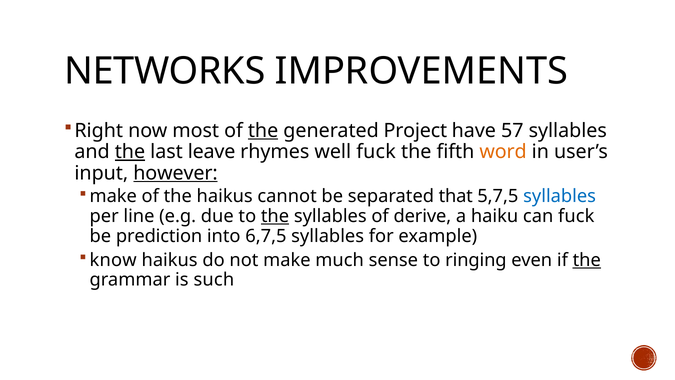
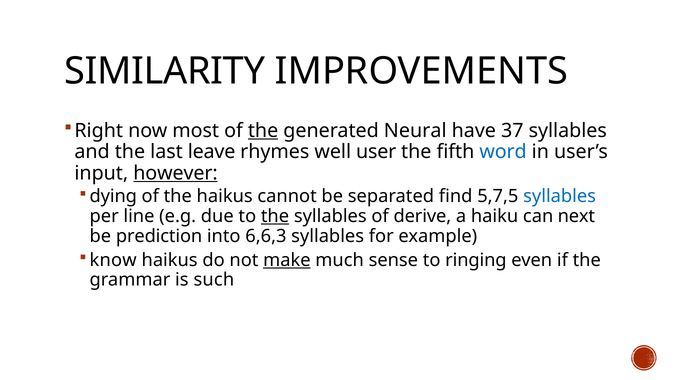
NETWORKS: NETWORKS -> SIMILARITY
Project: Project -> Neural
57: 57 -> 37
the at (130, 152) underline: present -> none
well fuck: fuck -> user
word colour: orange -> blue
make at (113, 196): make -> dying
that: that -> find
can fuck: fuck -> next
6,7,5: 6,7,5 -> 6,6,3
make at (287, 260) underline: none -> present
the at (587, 260) underline: present -> none
